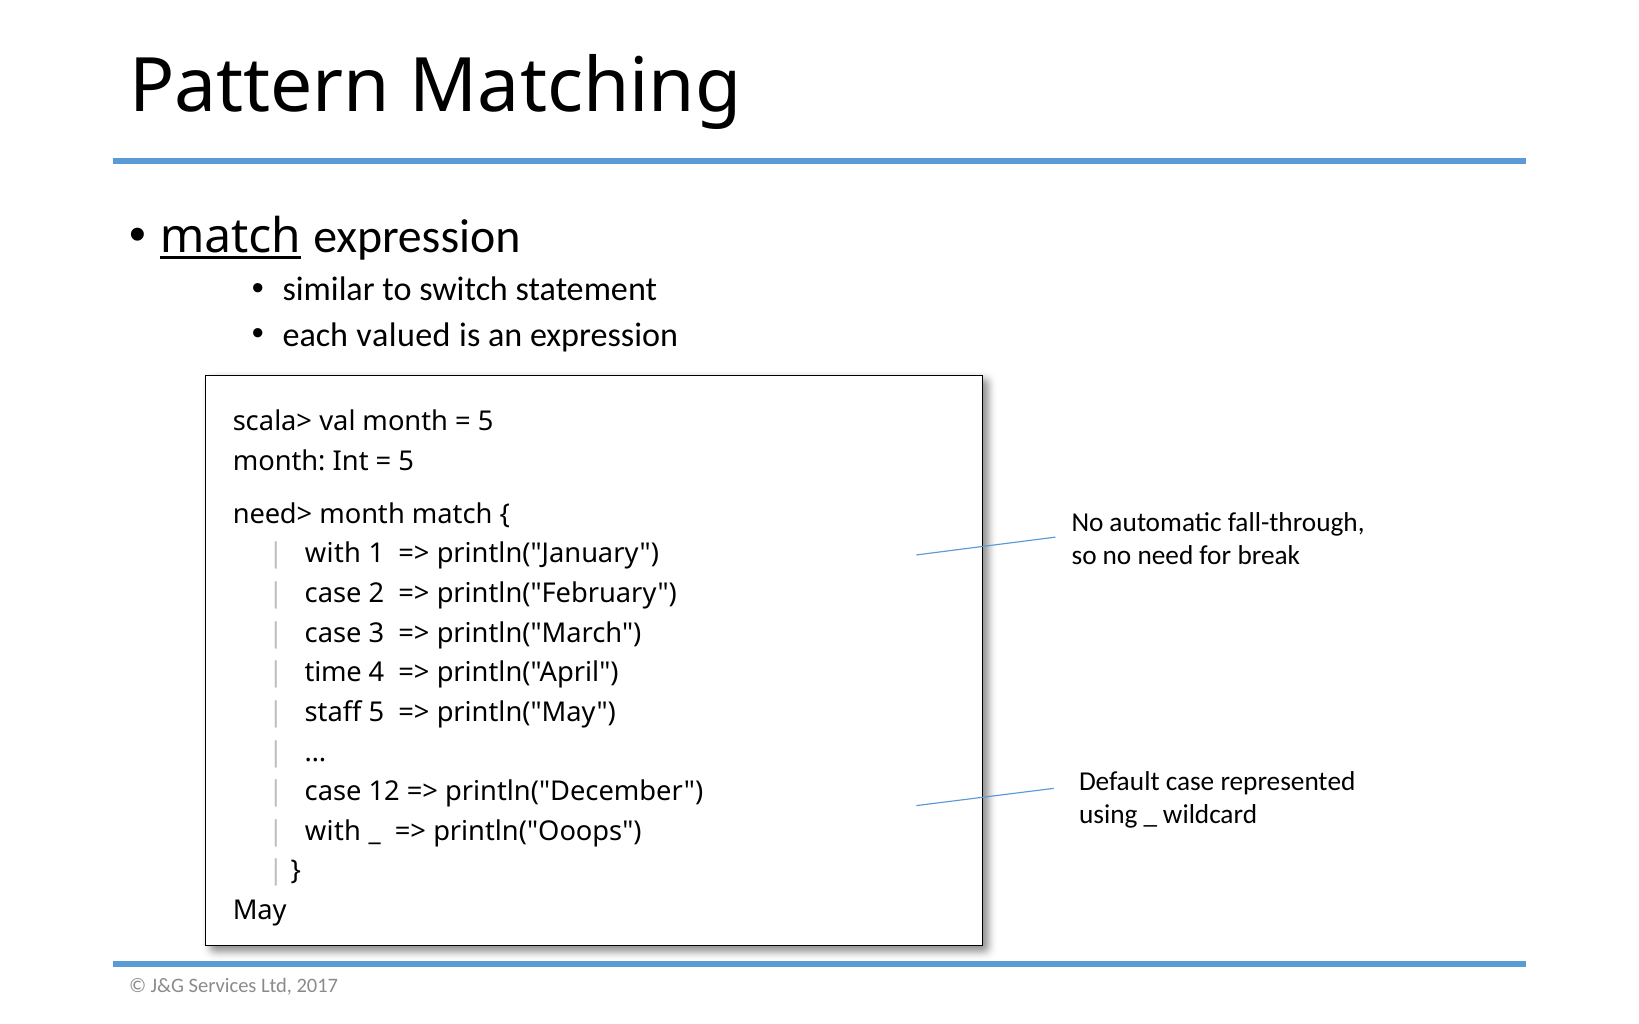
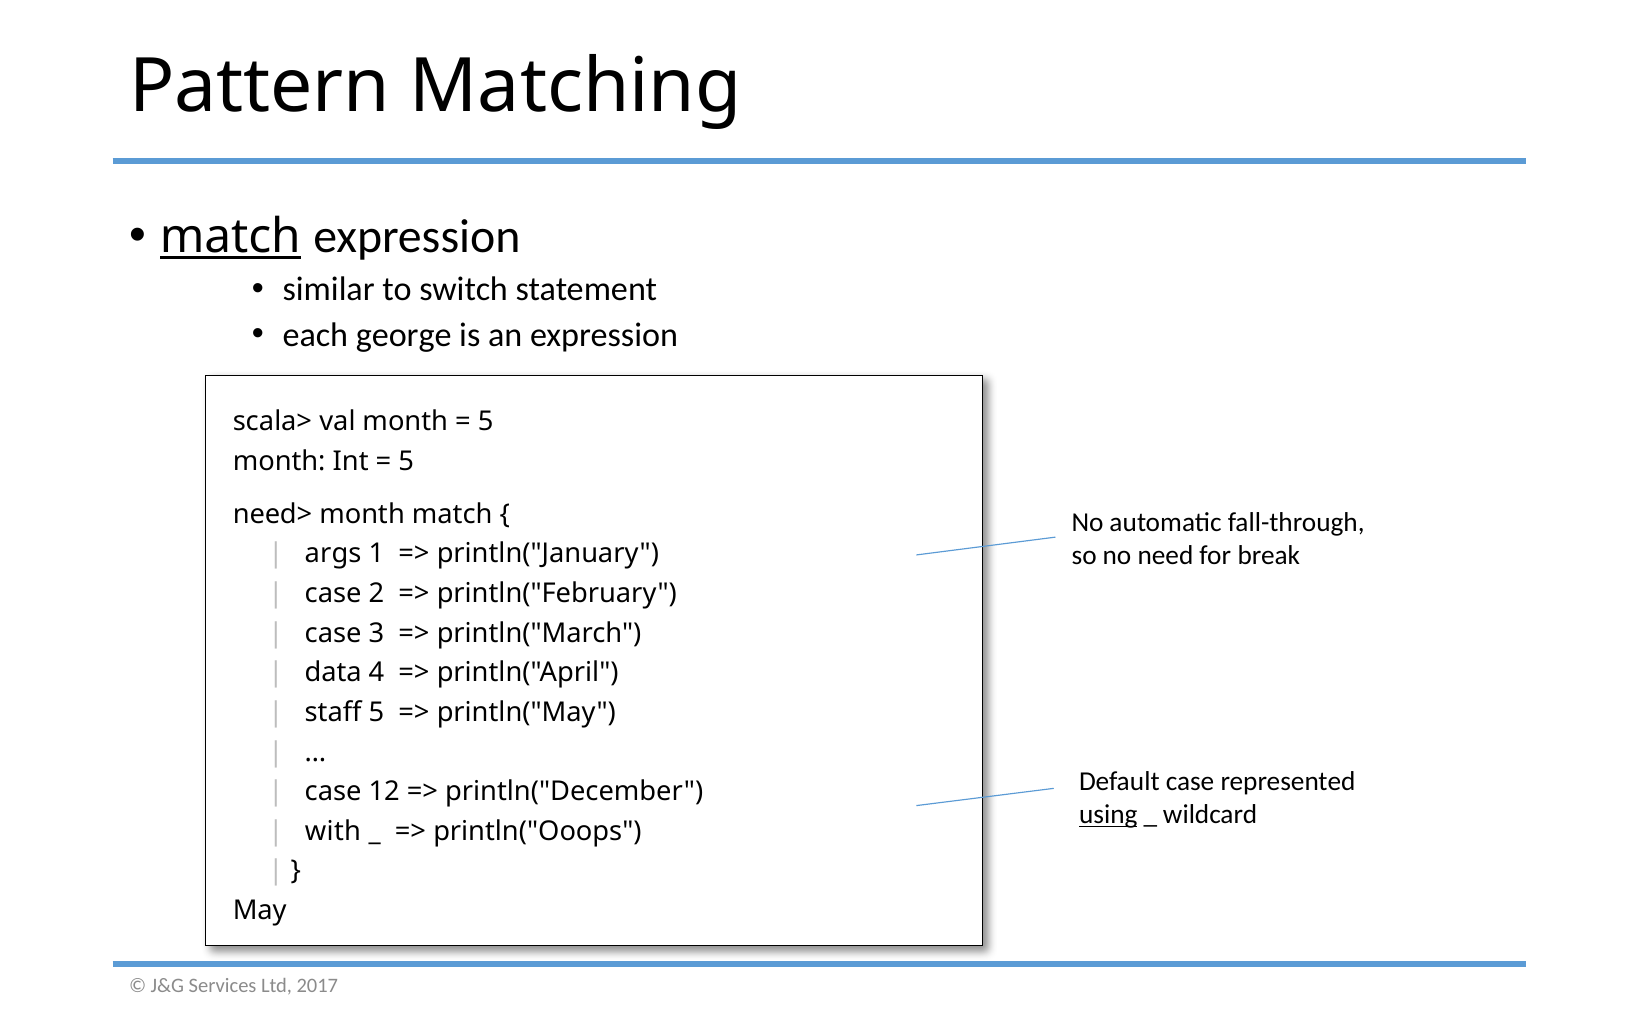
valued: valued -> george
with at (333, 554): with -> args
time: time -> data
using underline: none -> present
